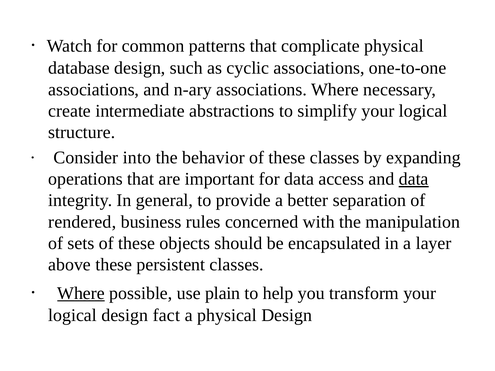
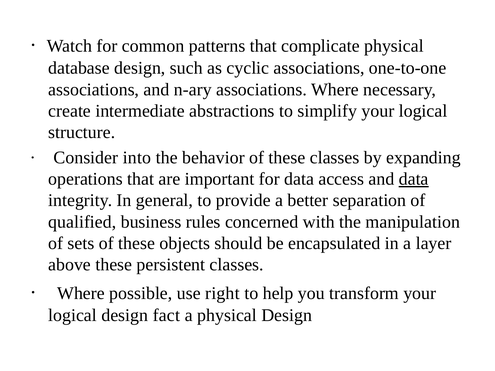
rendered: rendered -> qualified
Where at (81, 293) underline: present -> none
plain: plain -> right
